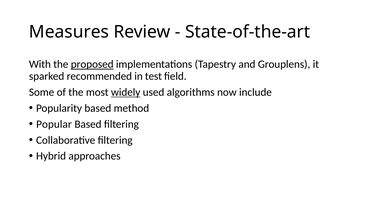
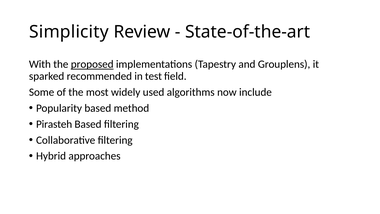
Measures: Measures -> Simplicity
widely underline: present -> none
Popular: Popular -> Pirasteh
